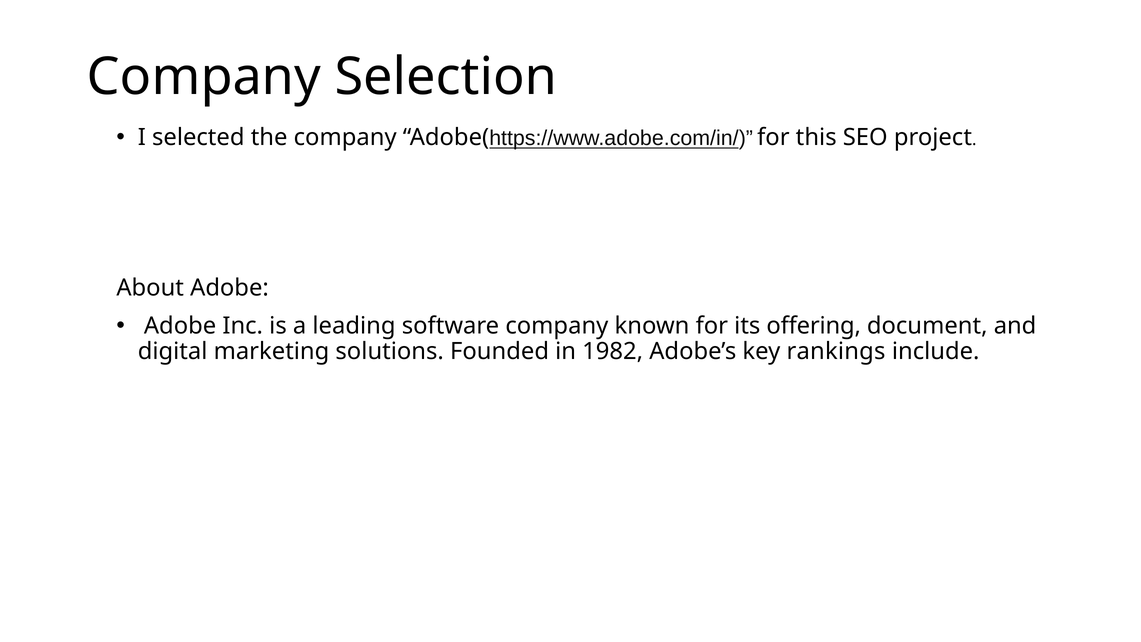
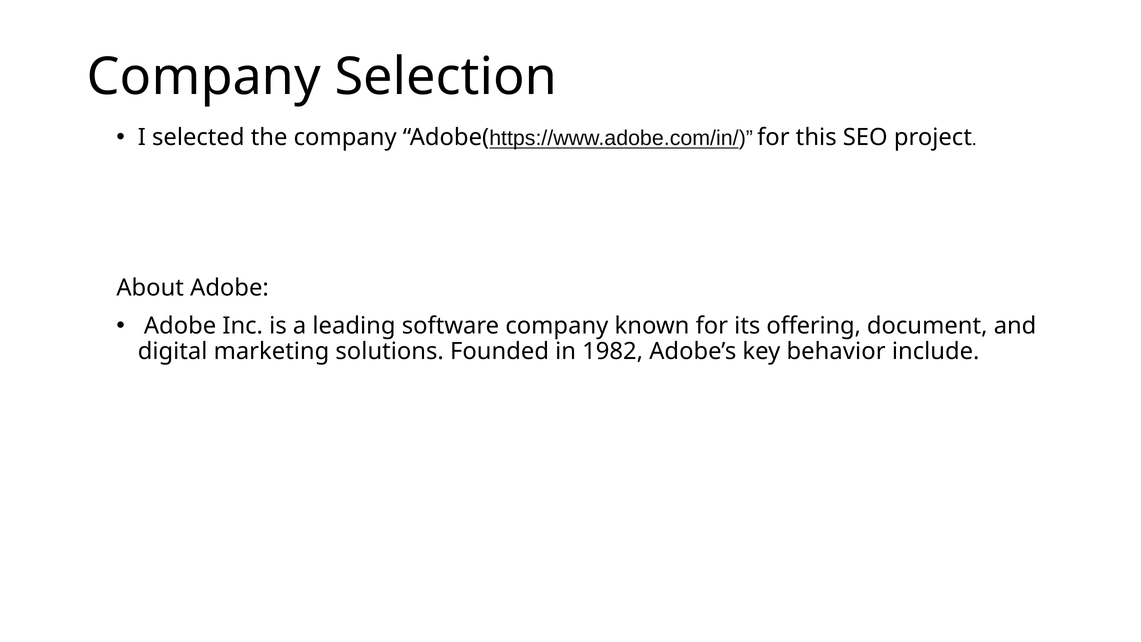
rankings: rankings -> behavior
